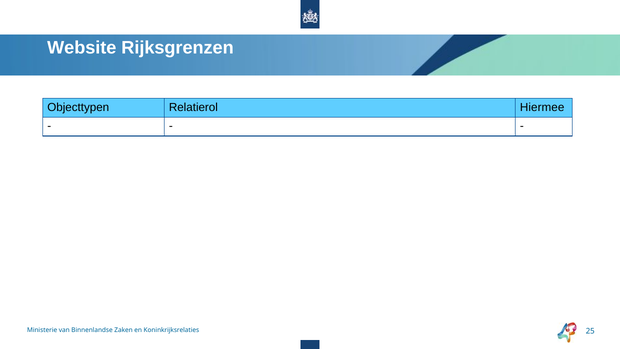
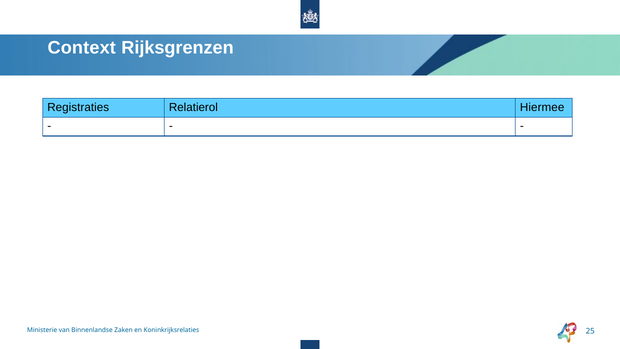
Website: Website -> Context
Objecttypen: Objecttypen -> Registraties
